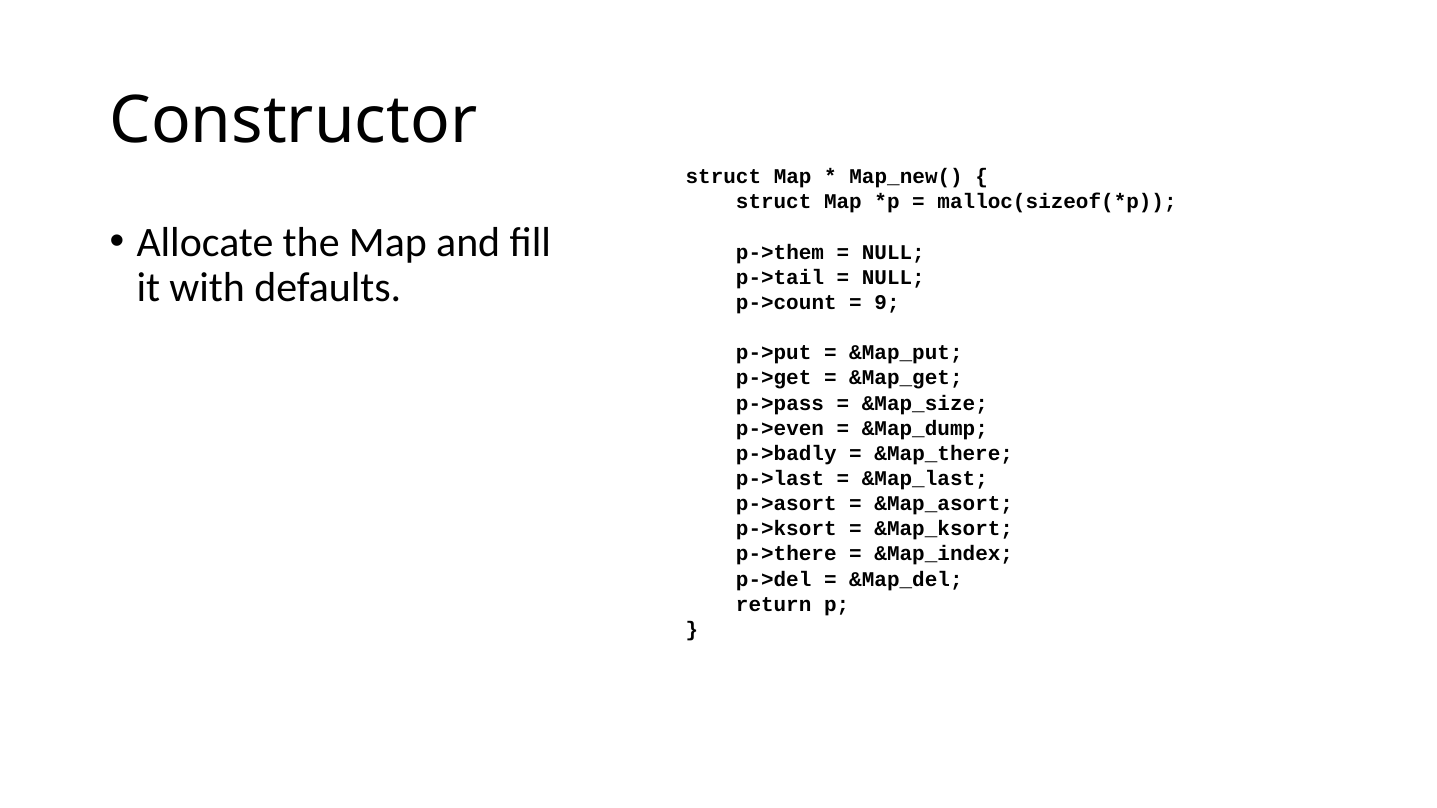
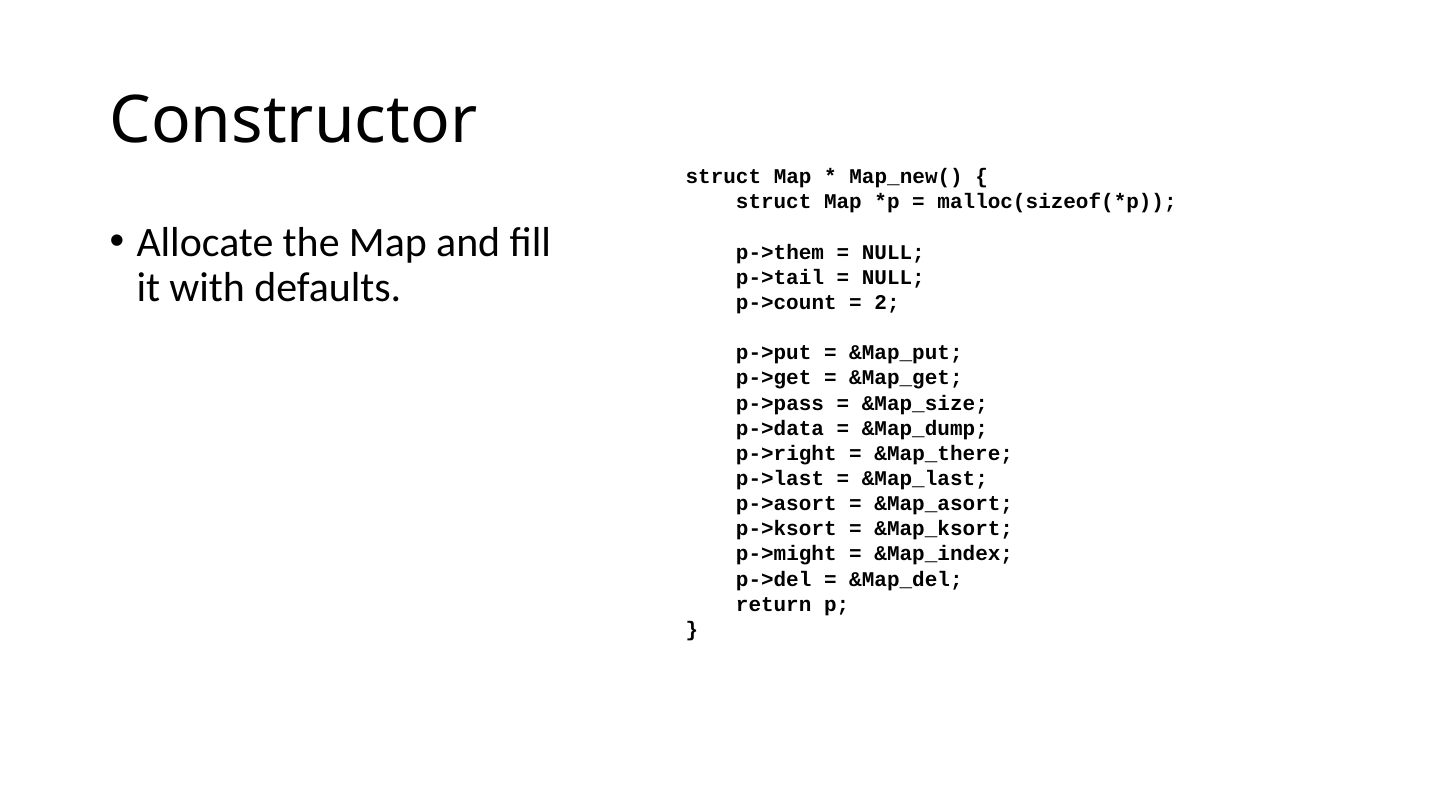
9: 9 -> 2
p->even: p->even -> p->data
p->badly: p->badly -> p->right
p->there: p->there -> p->might
